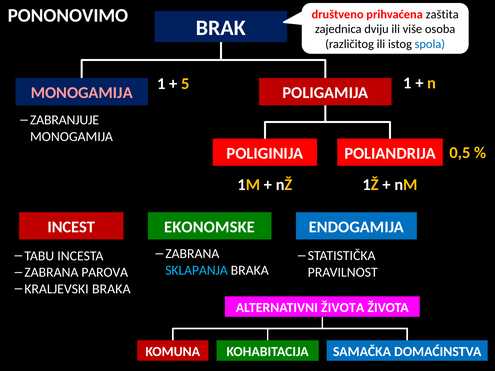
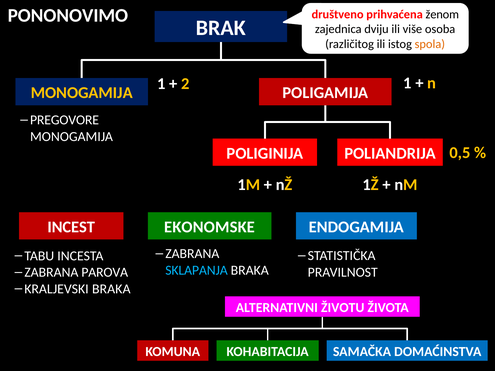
zaštita: zaštita -> ženom
spola colour: blue -> orange
5: 5 -> 2
MONOGAMIJA at (82, 93) colour: pink -> yellow
ZABRANJUJE: ZABRANJUJE -> PREGOVORE
ALTERNATIVNI ŽIVOTA: ŽIVOTA -> ŽIVOTU
